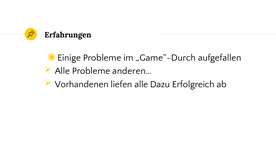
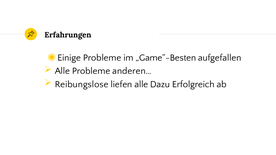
„Game“-Durch: „Game“-Durch -> „Game“-Besten
Vorhandenen: Vorhandenen -> Reibungslose
